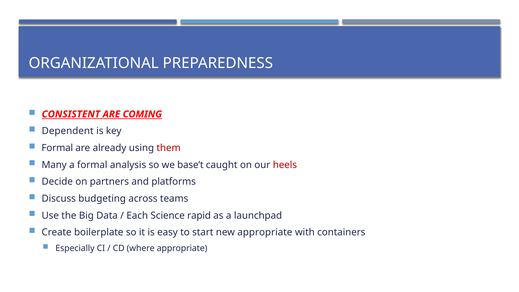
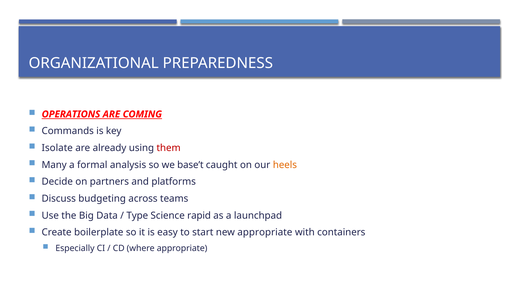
CONSISTENT: CONSISTENT -> OPERATIONS
Dependent: Dependent -> Commands
Formal at (57, 148): Formal -> Isolate
heels colour: red -> orange
Each: Each -> Type
